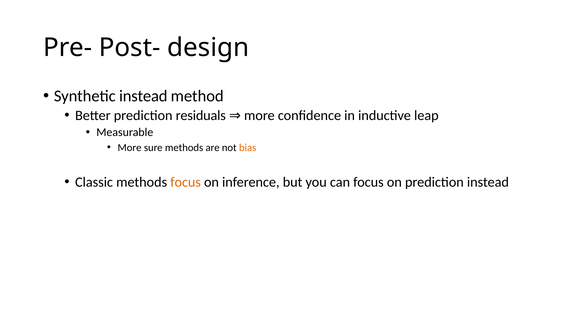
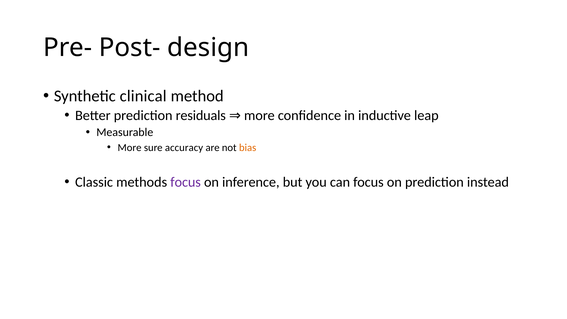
Synthetic instead: instead -> clinical
sure methods: methods -> accuracy
focus at (186, 182) colour: orange -> purple
